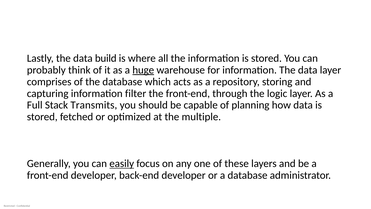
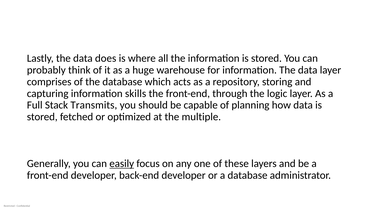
build: build -> does
huge underline: present -> none
filter: filter -> skills
